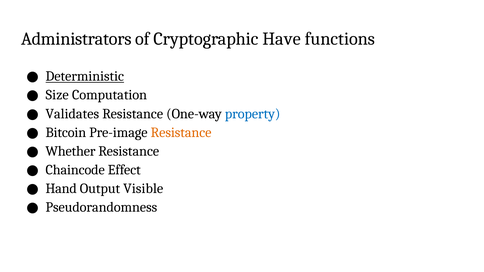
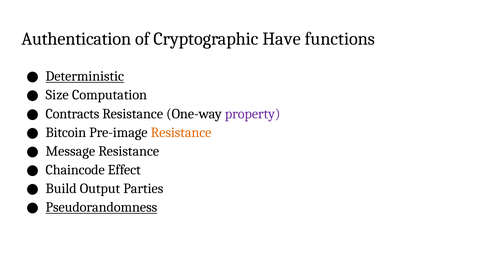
Administrators: Administrators -> Authentication
Validates: Validates -> Contracts
property colour: blue -> purple
Whether: Whether -> Message
Hand: Hand -> Build
Visible: Visible -> Parties
Pseudorandomness underline: none -> present
